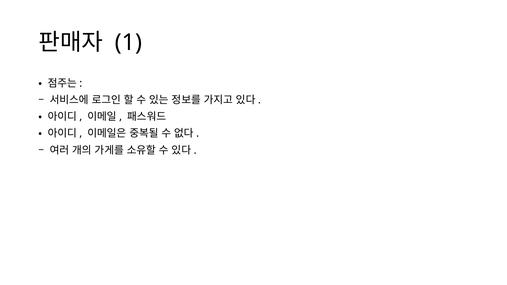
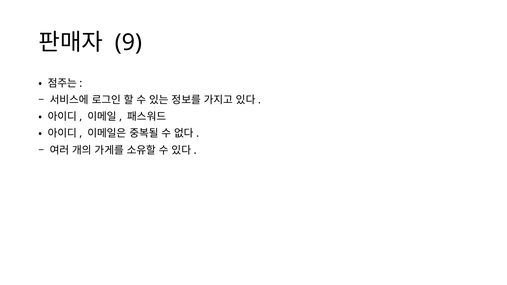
1: 1 -> 9
